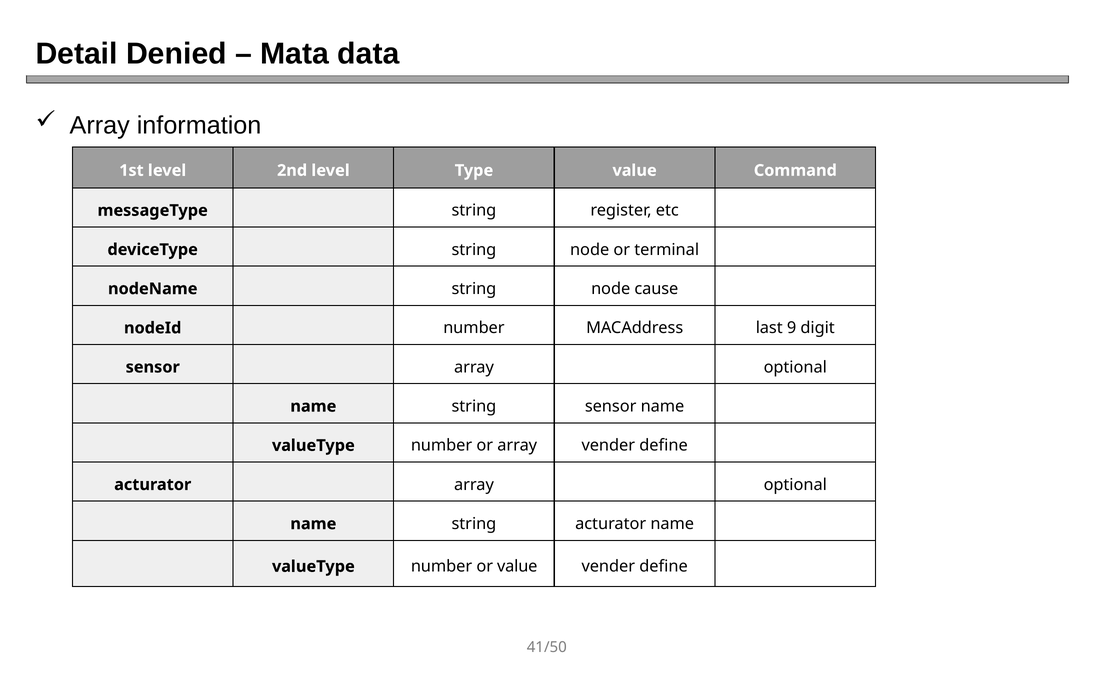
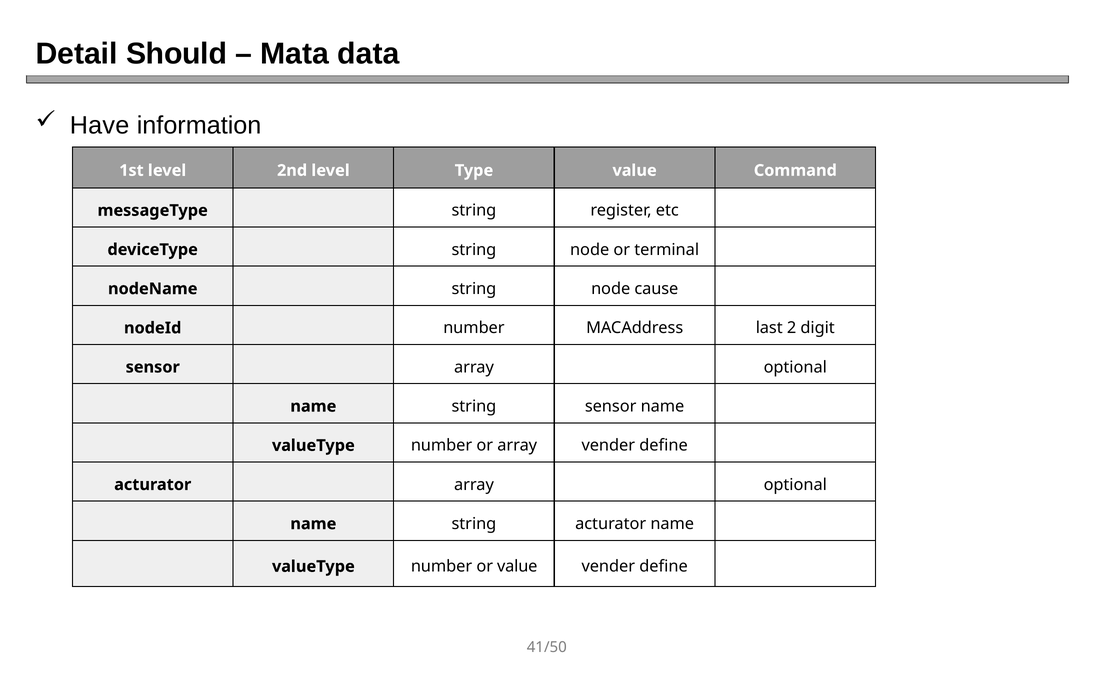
Denied: Denied -> Should
Array at (100, 126): Array -> Have
9: 9 -> 2
